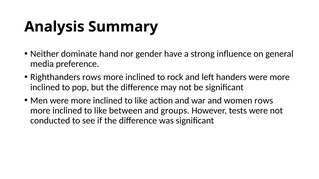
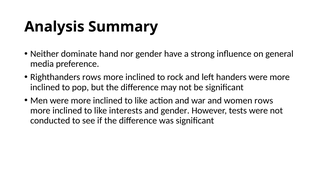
between: between -> interests
and groups: groups -> gender
